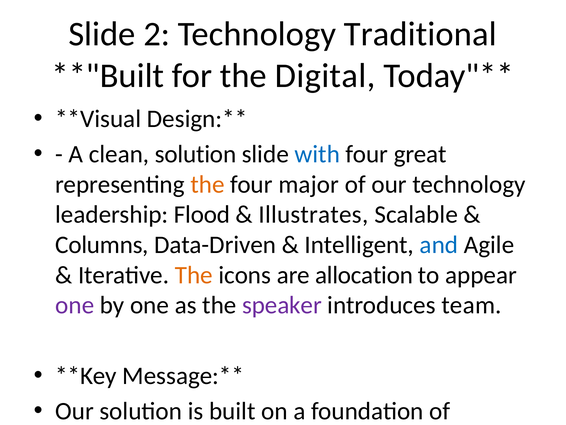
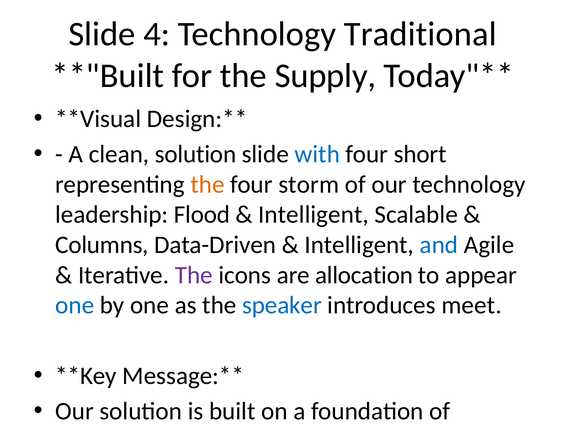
Slide 2: 2 -> 4
the Digital: Digital -> Supply
great: great -> short
major: major -> storm
Illustrates at (313, 214): Illustrates -> Intelligent
The at (194, 275) colour: orange -> purple
one at (75, 305) colour: purple -> blue
speaker colour: purple -> blue
team: team -> meet
